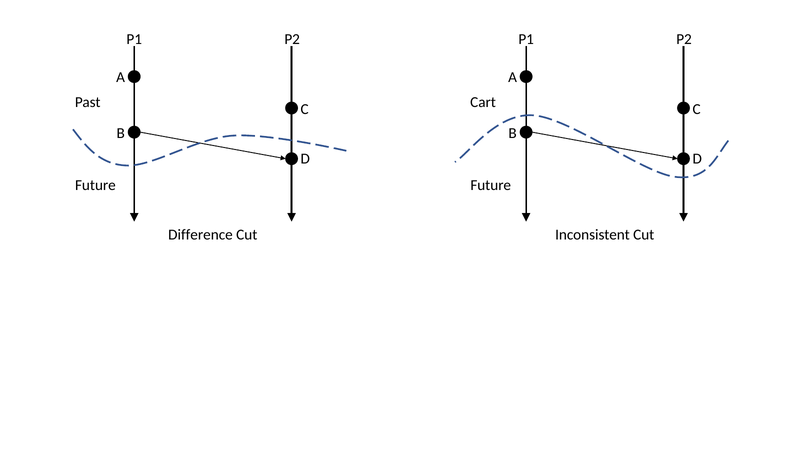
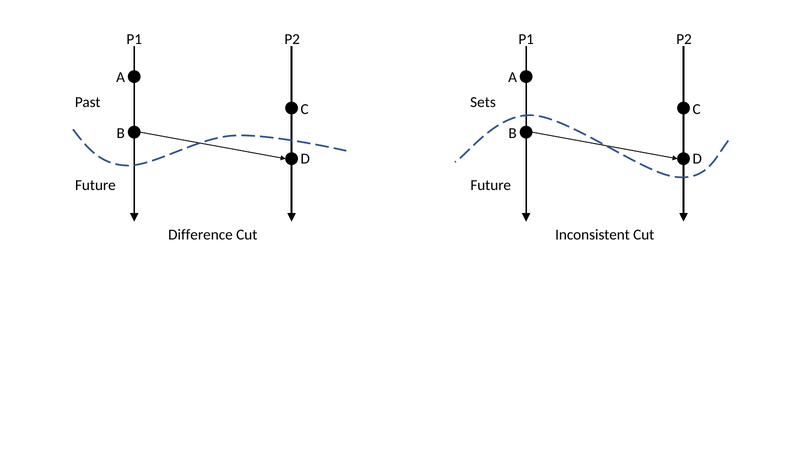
Cart: Cart -> Sets
